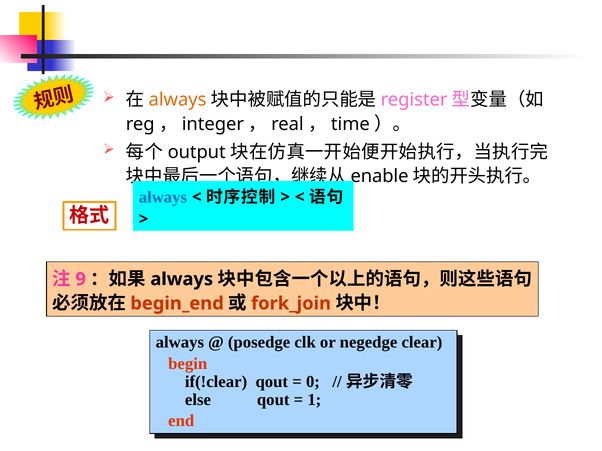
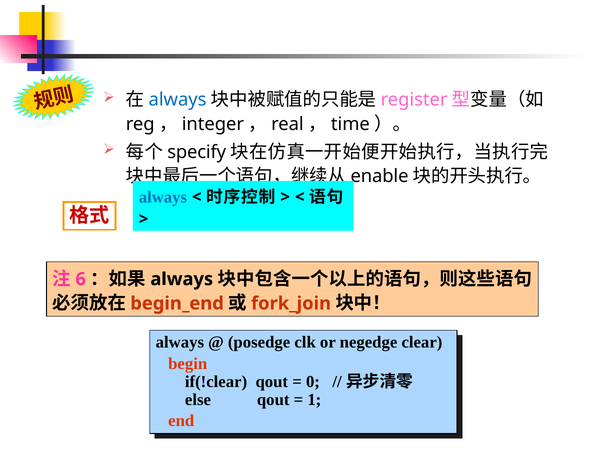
always at (178, 100) colour: orange -> blue
output: output -> specify
9: 9 -> 6
